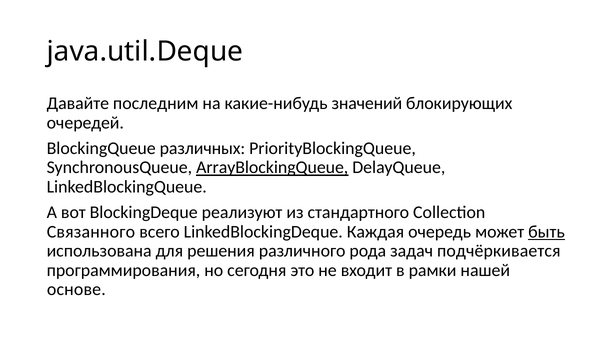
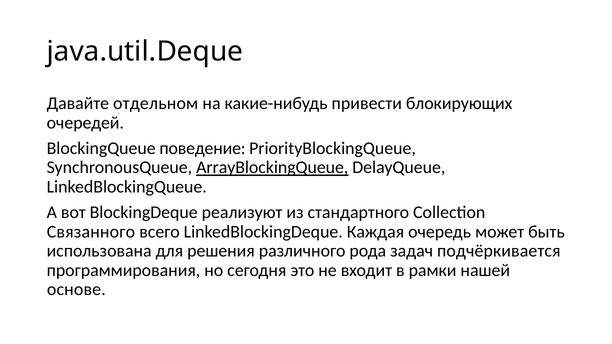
последним: последним -> отдельном
значений: значений -> привести
различных: различных -> поведение
быть underline: present -> none
